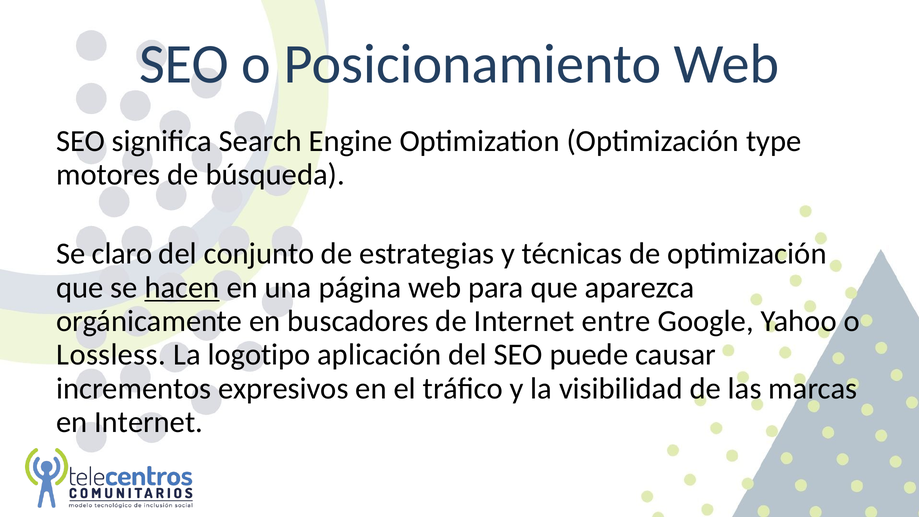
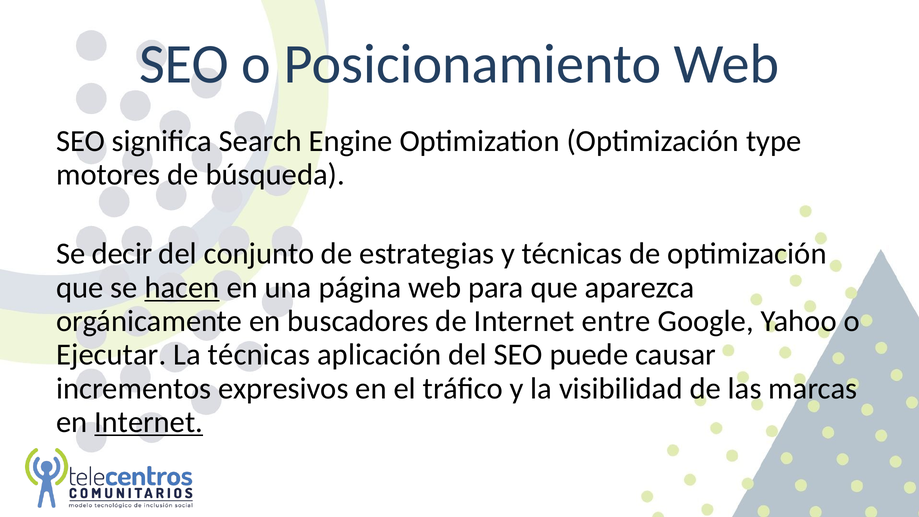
claro: claro -> decir
Lossless: Lossless -> Ejecutar
La logotipo: logotipo -> técnicas
Internet at (149, 422) underline: none -> present
